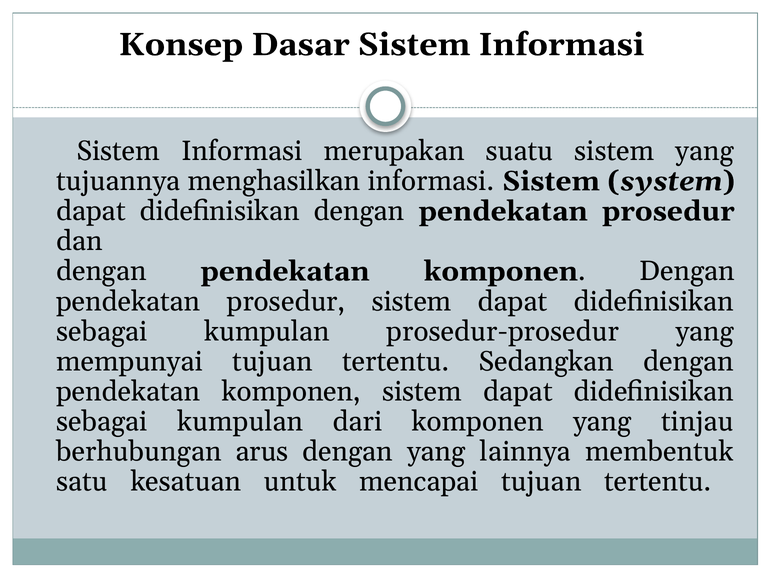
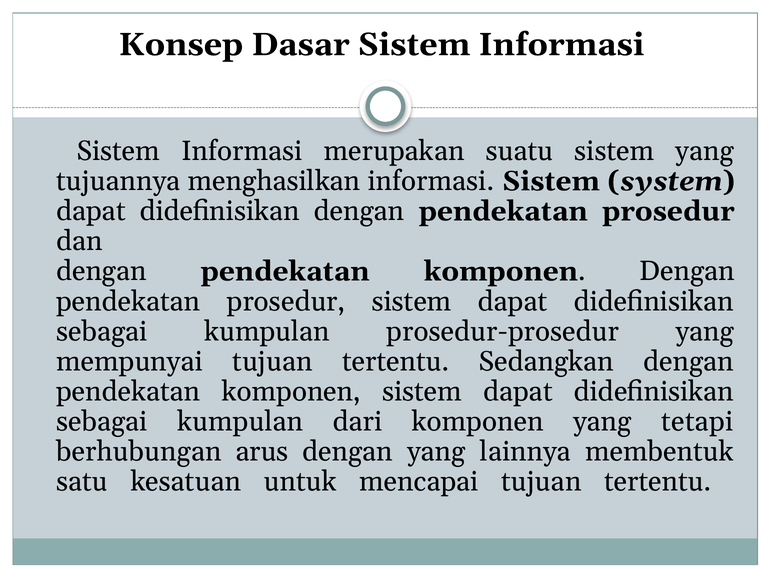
tinjau: tinjau -> tetapi
